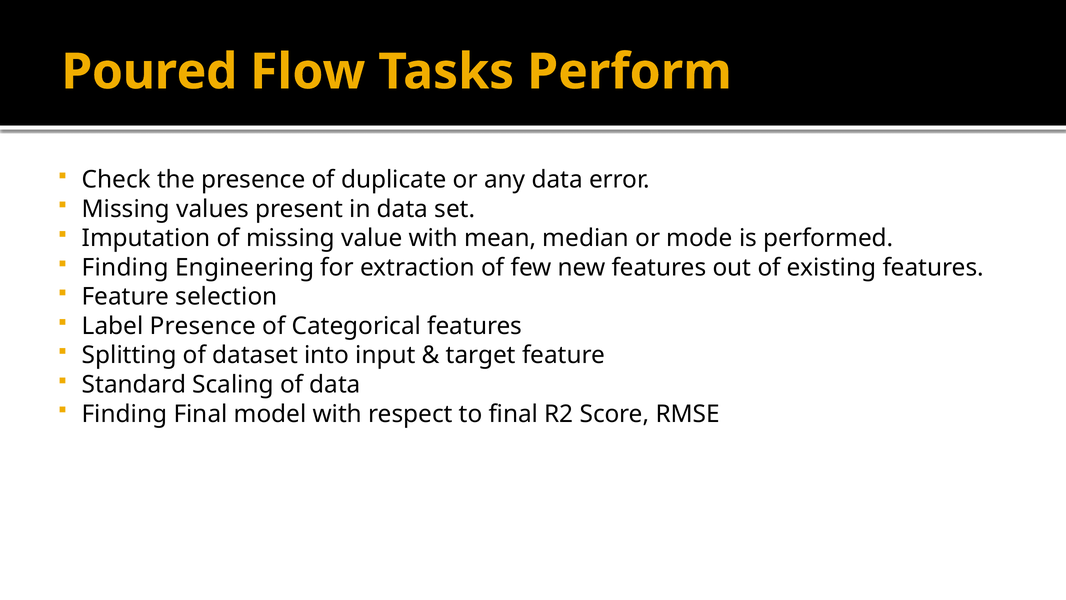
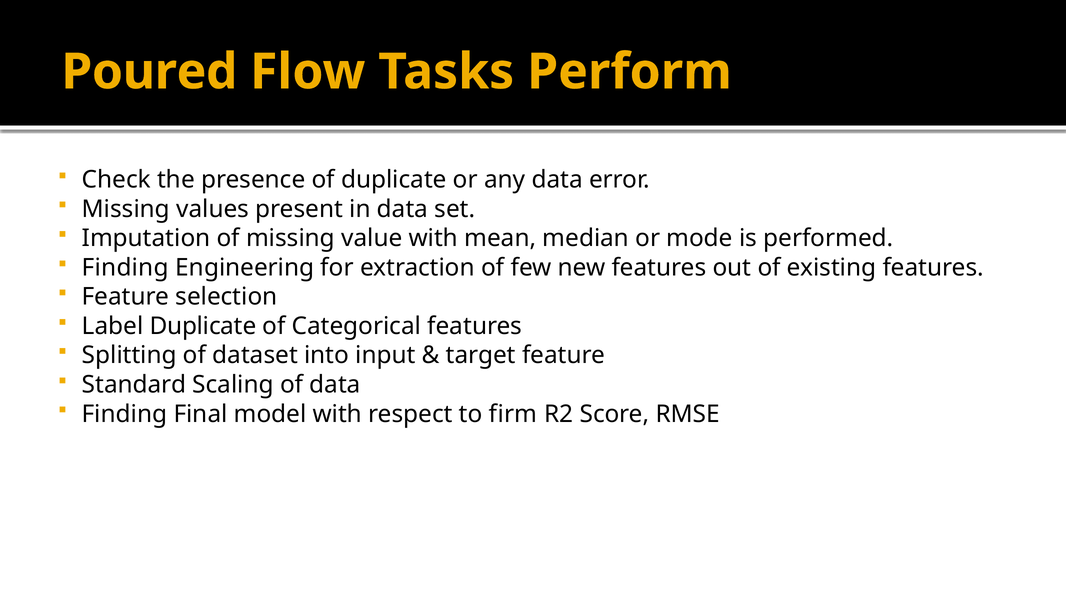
Label Presence: Presence -> Duplicate
to final: final -> firm
